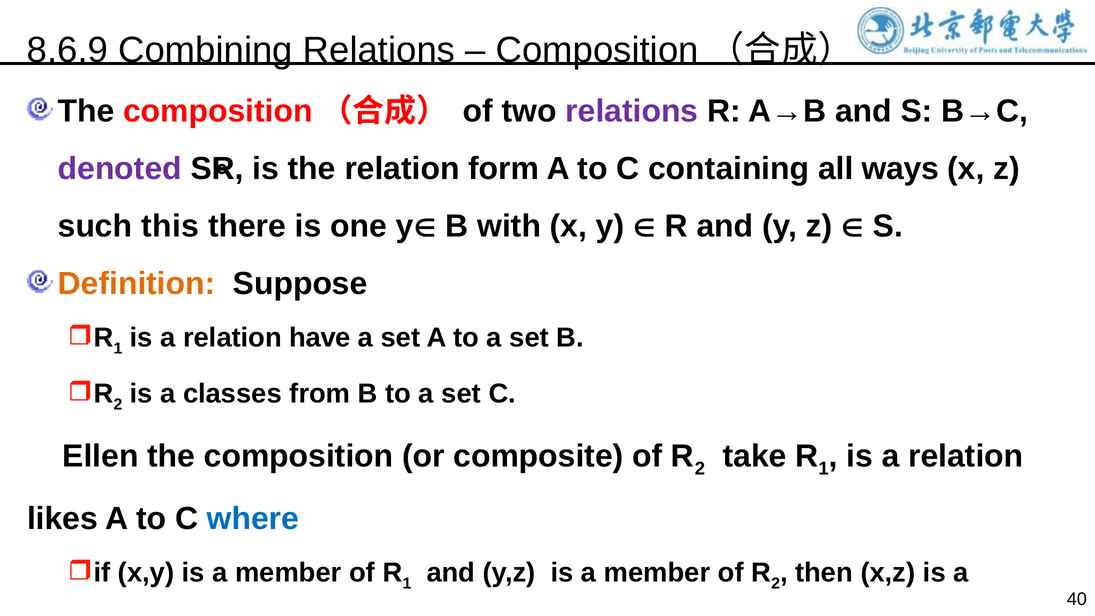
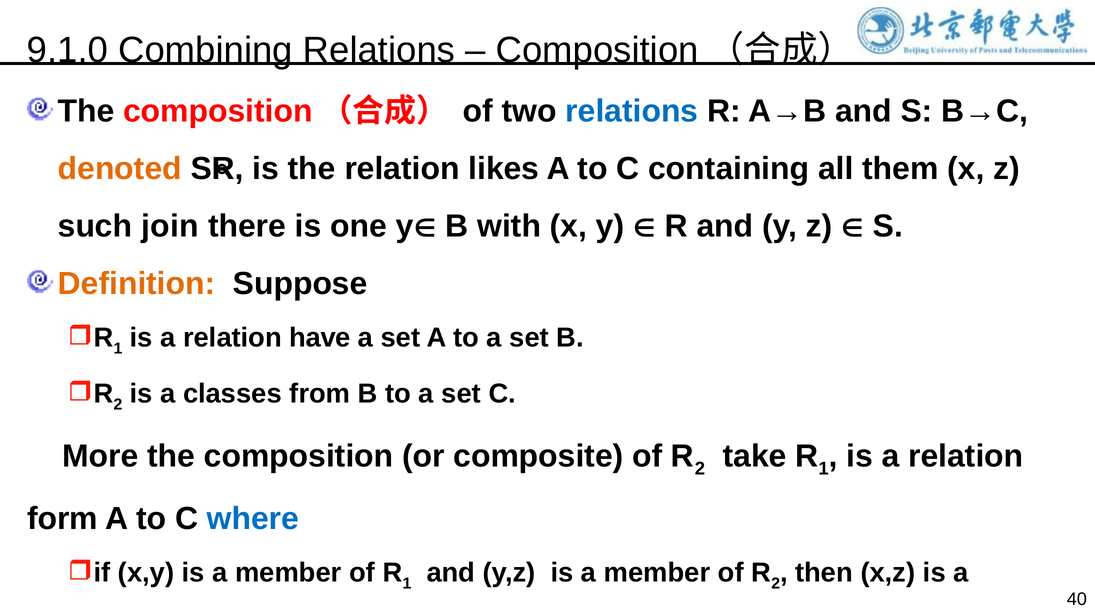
8.6.9: 8.6.9 -> 9.1.0
relations at (632, 111) colour: purple -> blue
denoted colour: purple -> orange
form: form -> likes
ways: ways -> them
this: this -> join
Ellen: Ellen -> More
likes: likes -> form
